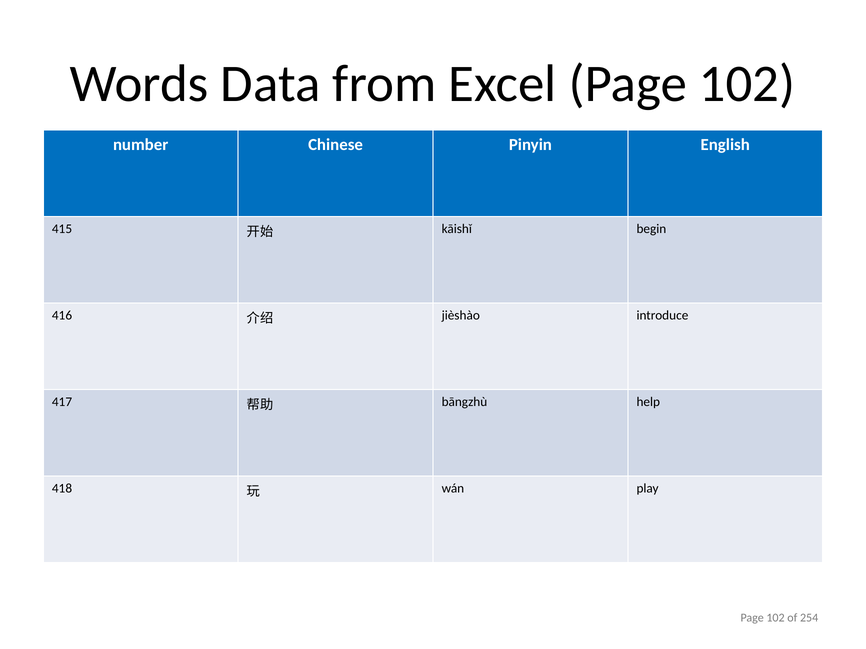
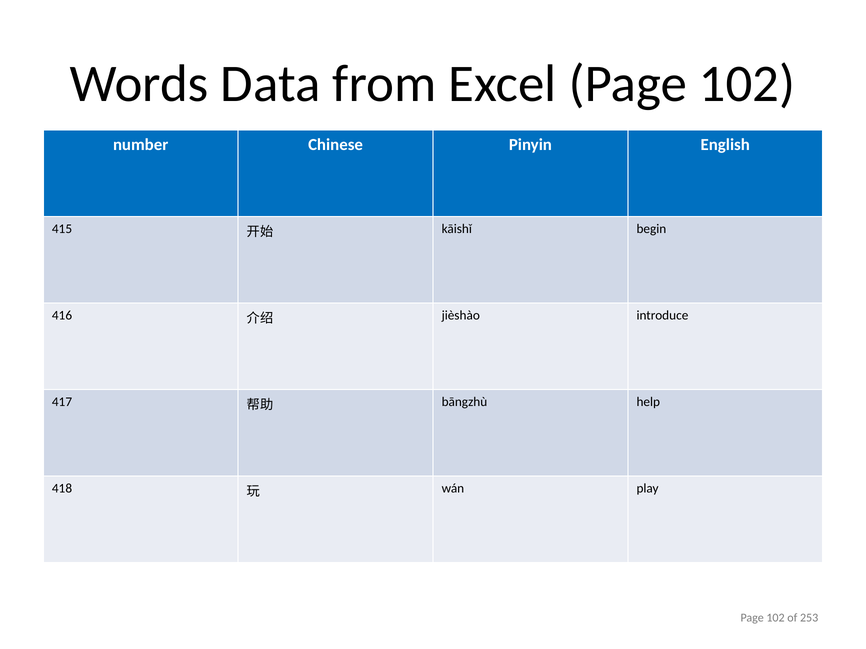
254: 254 -> 253
